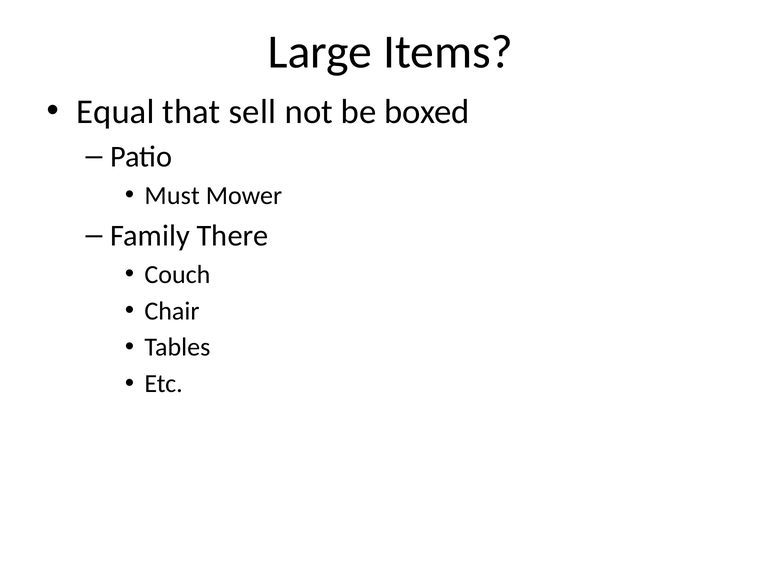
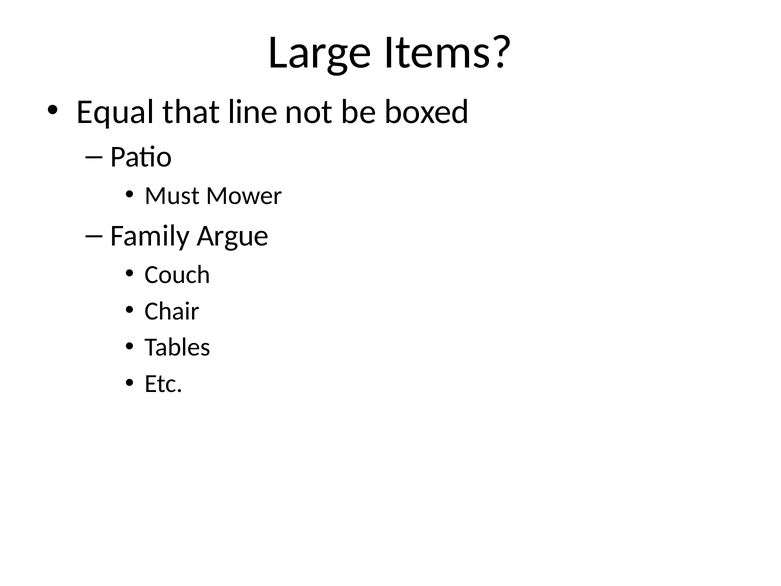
sell: sell -> line
There: There -> Argue
